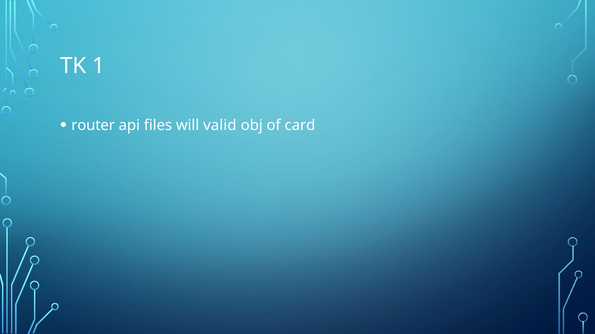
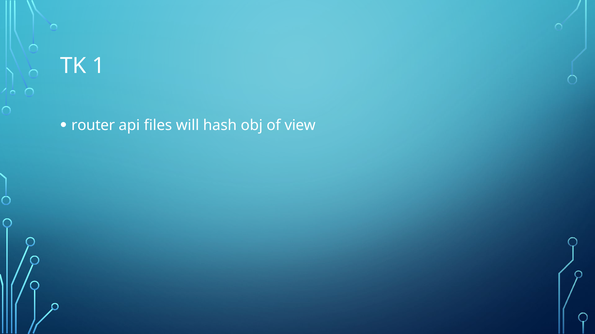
valid: valid -> hash
card: card -> view
